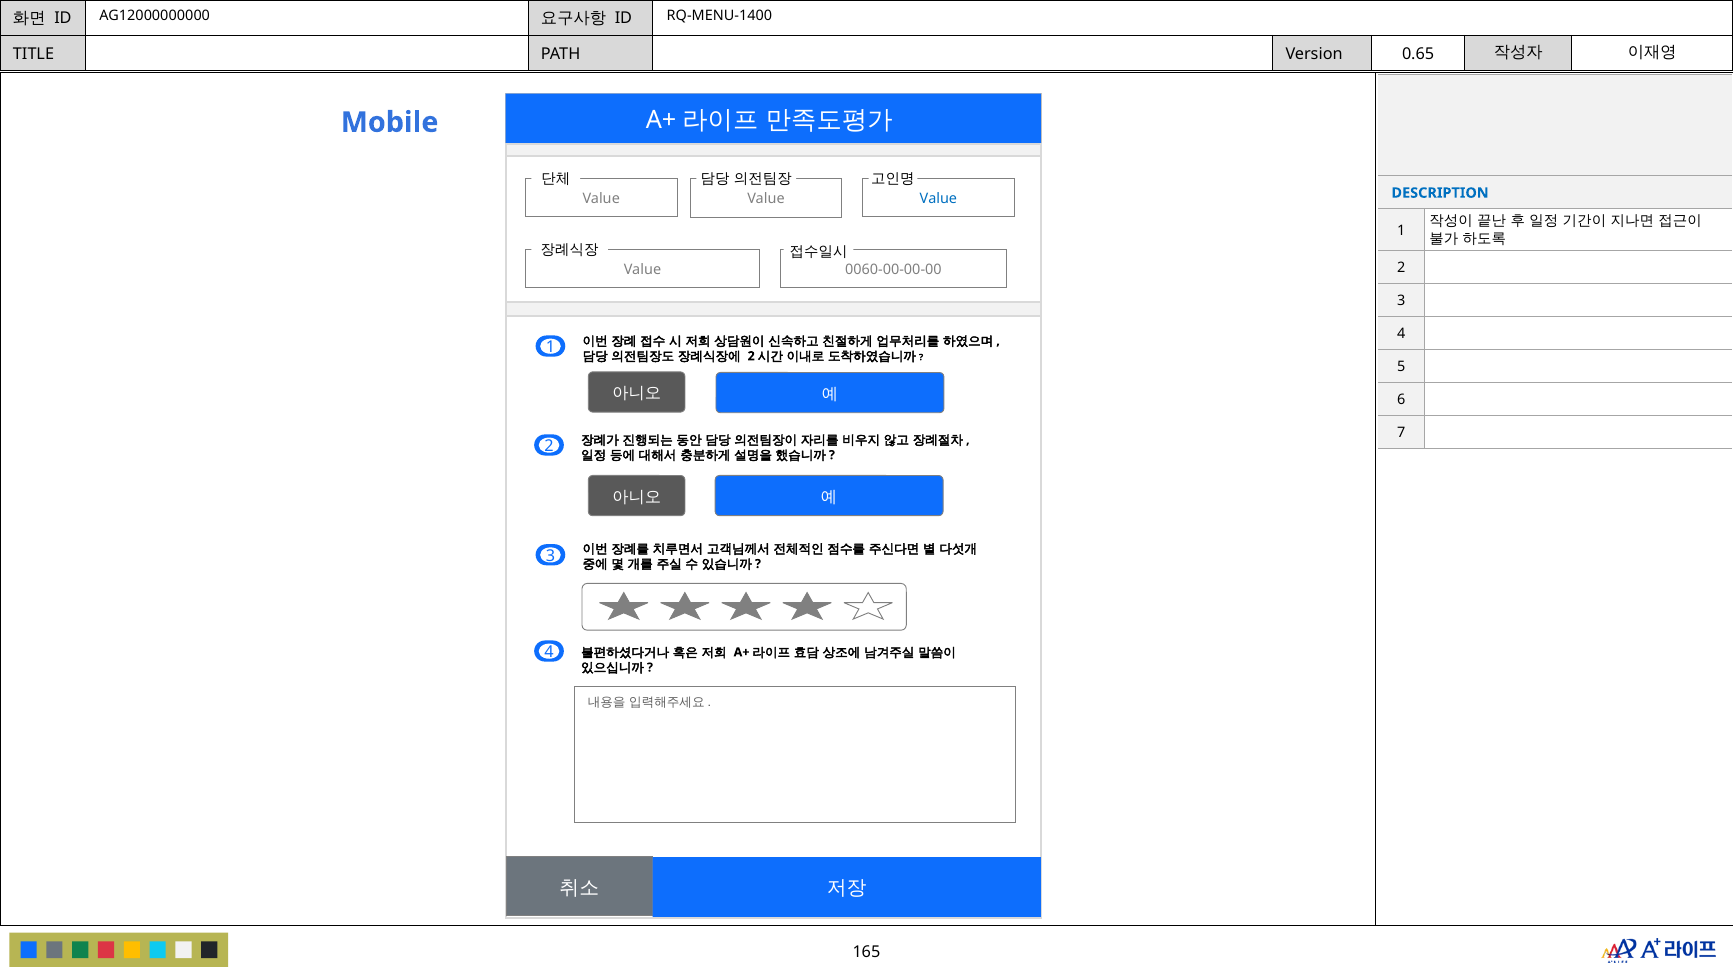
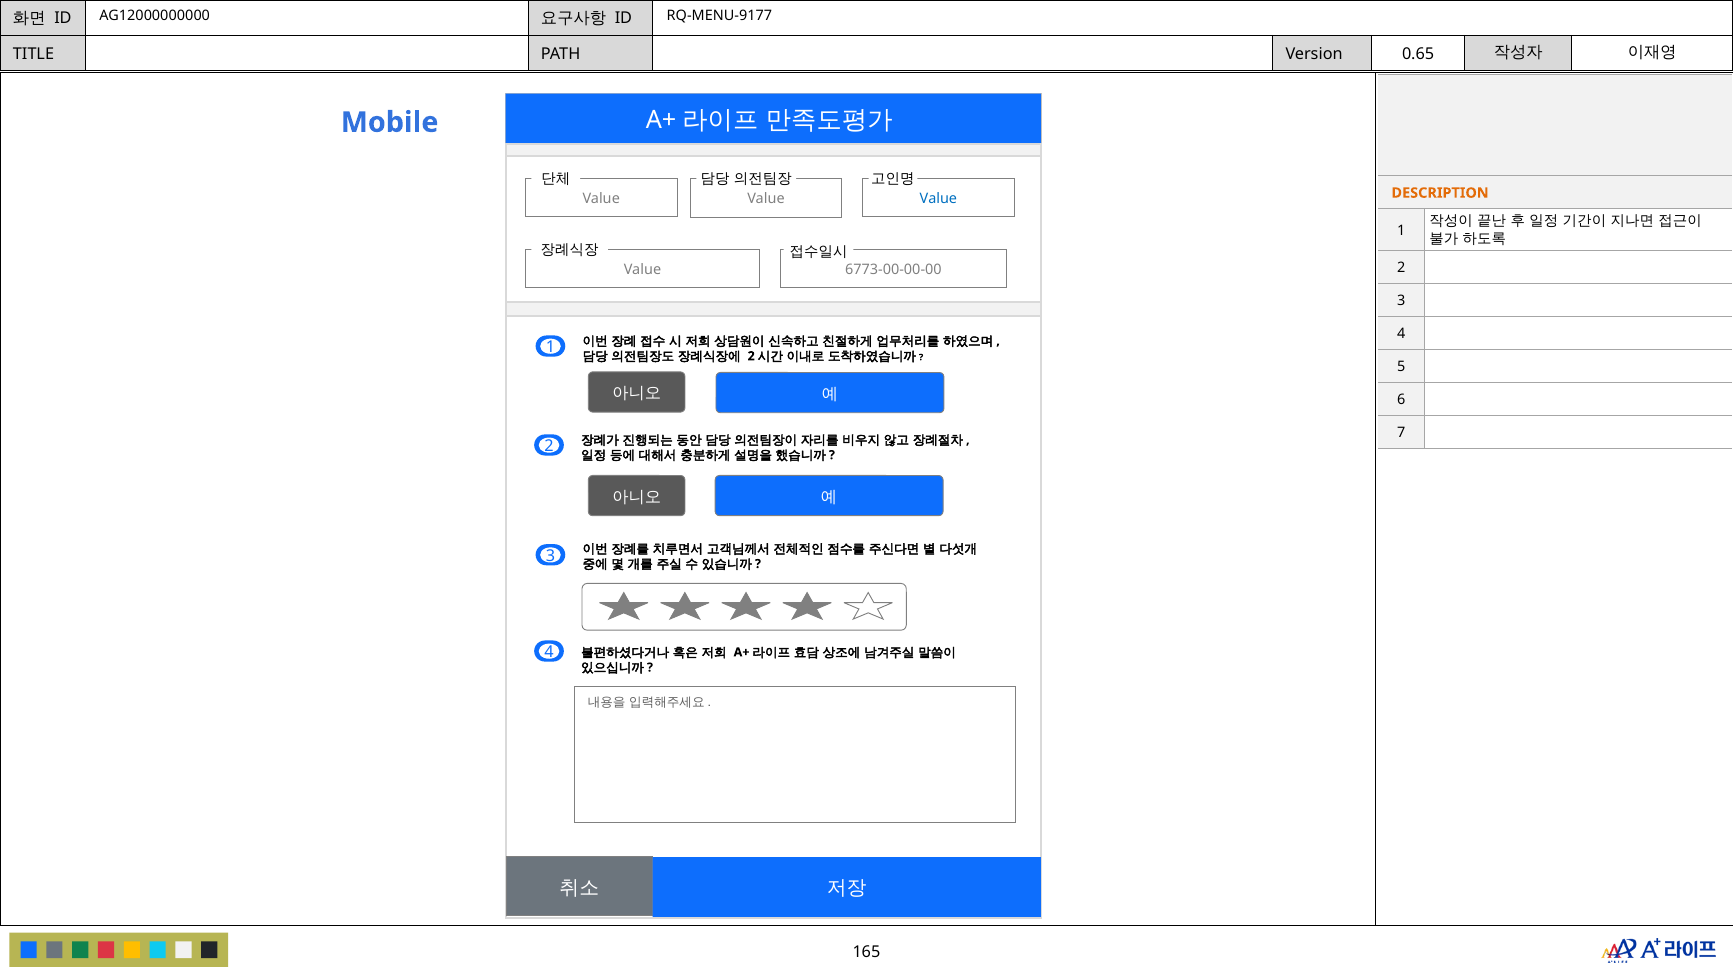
RQ-MENU-1400: RQ-MENU-1400 -> RQ-MENU-9177
DESCRIPTION colour: blue -> orange
0060-00-00-00: 0060-00-00-00 -> 6773-00-00-00
